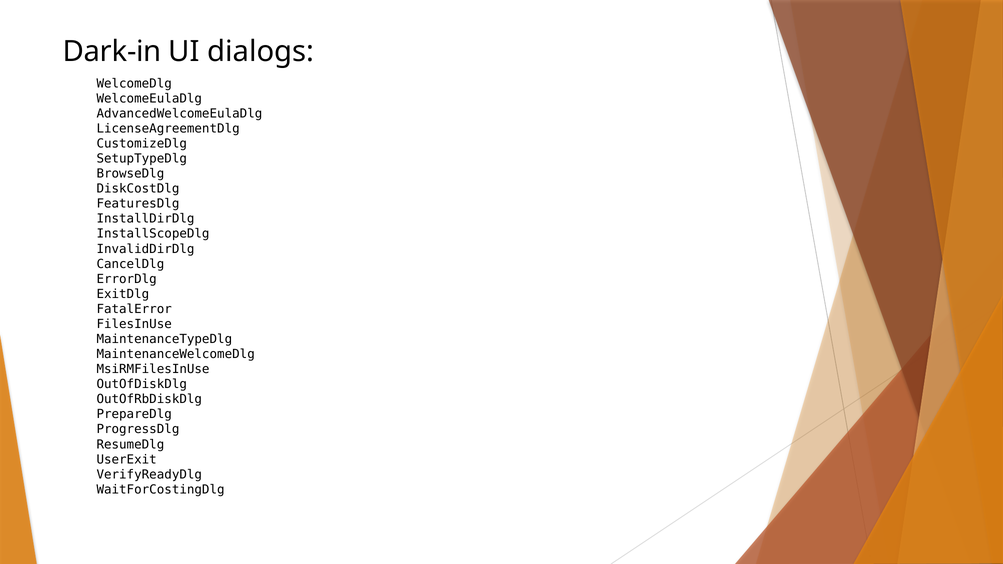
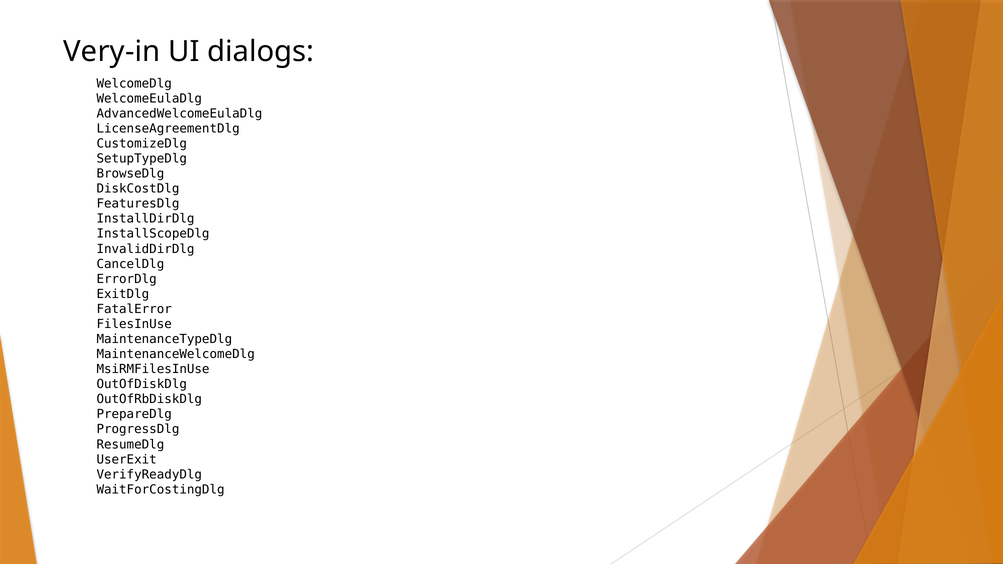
Dark-in: Dark-in -> Very-in
